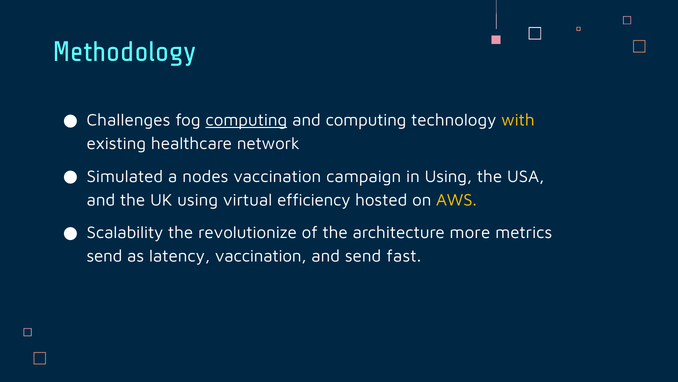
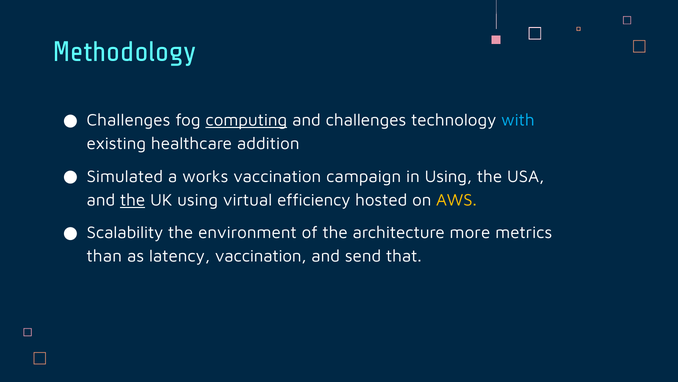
and computing: computing -> challenges
with colour: yellow -> light blue
network: network -> addition
nodes: nodes -> works
the at (133, 200) underline: none -> present
revolutionize: revolutionize -> environment
send at (104, 256): send -> than
fast: fast -> that
